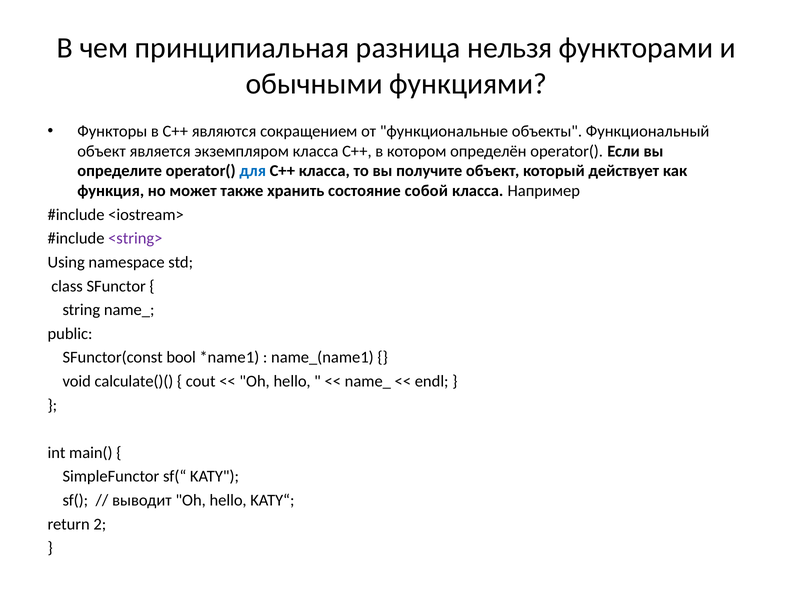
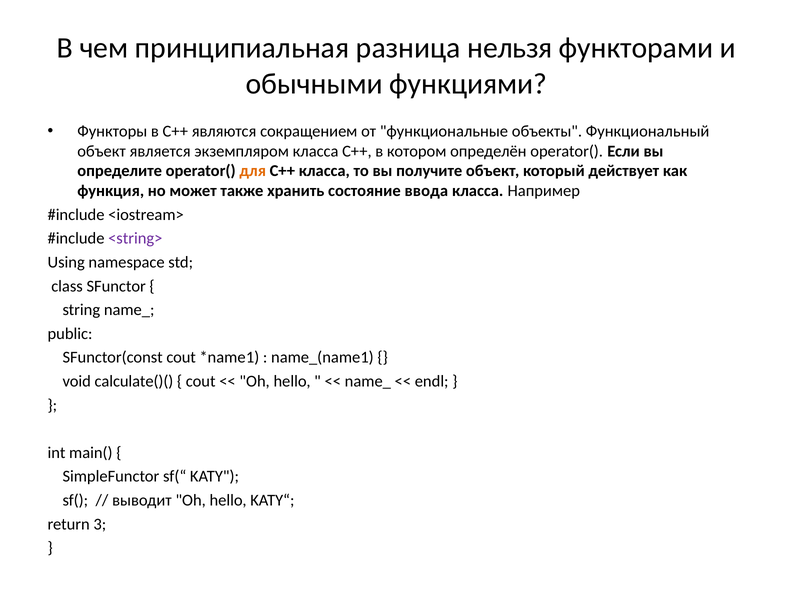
для colour: blue -> orange
собой: собой -> ввода
SFunctor(const bool: bool -> cout
2: 2 -> 3
